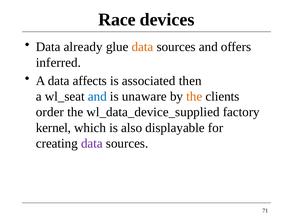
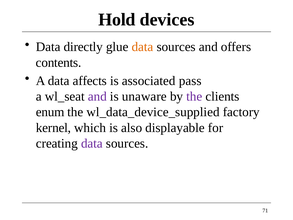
Race: Race -> Hold
already: already -> directly
inferred: inferred -> contents
then: then -> pass
and at (97, 96) colour: blue -> purple
the at (194, 96) colour: orange -> purple
order: order -> enum
